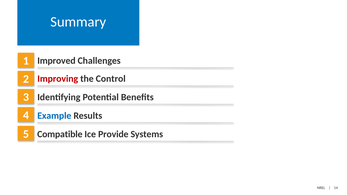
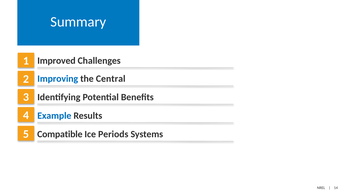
Improving colour: red -> blue
Control: Control -> Central
Provide: Provide -> Periods
